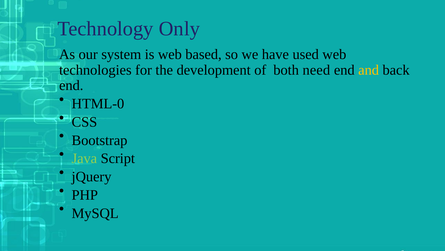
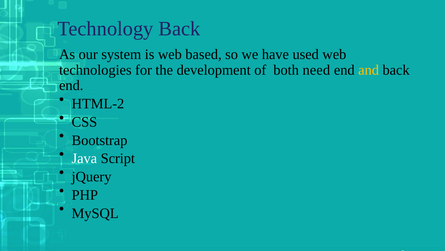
Technology Only: Only -> Back
HTML-0: HTML-0 -> HTML-2
Java colour: light green -> white
